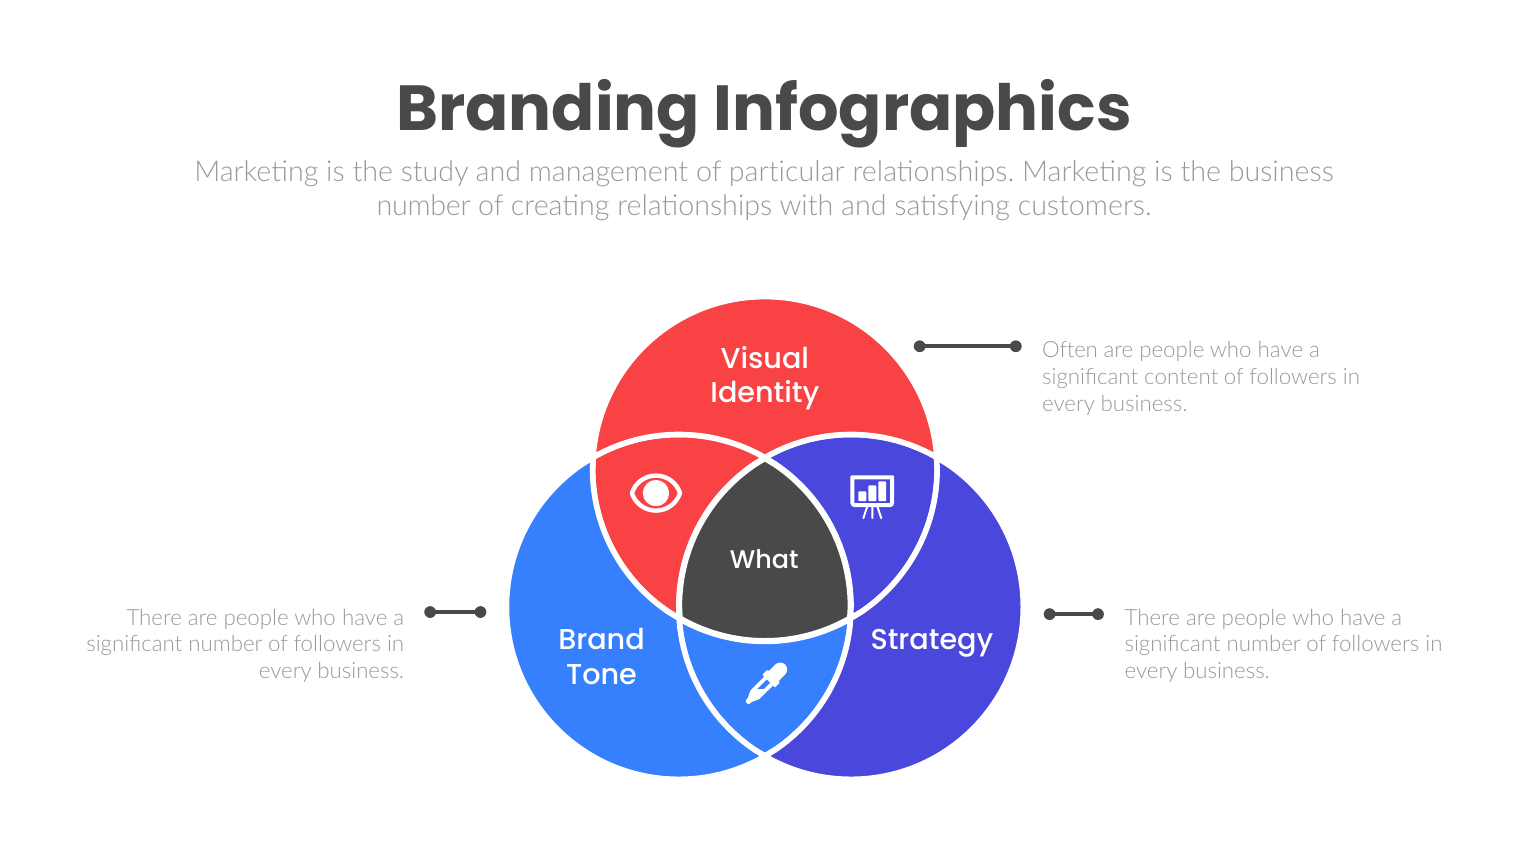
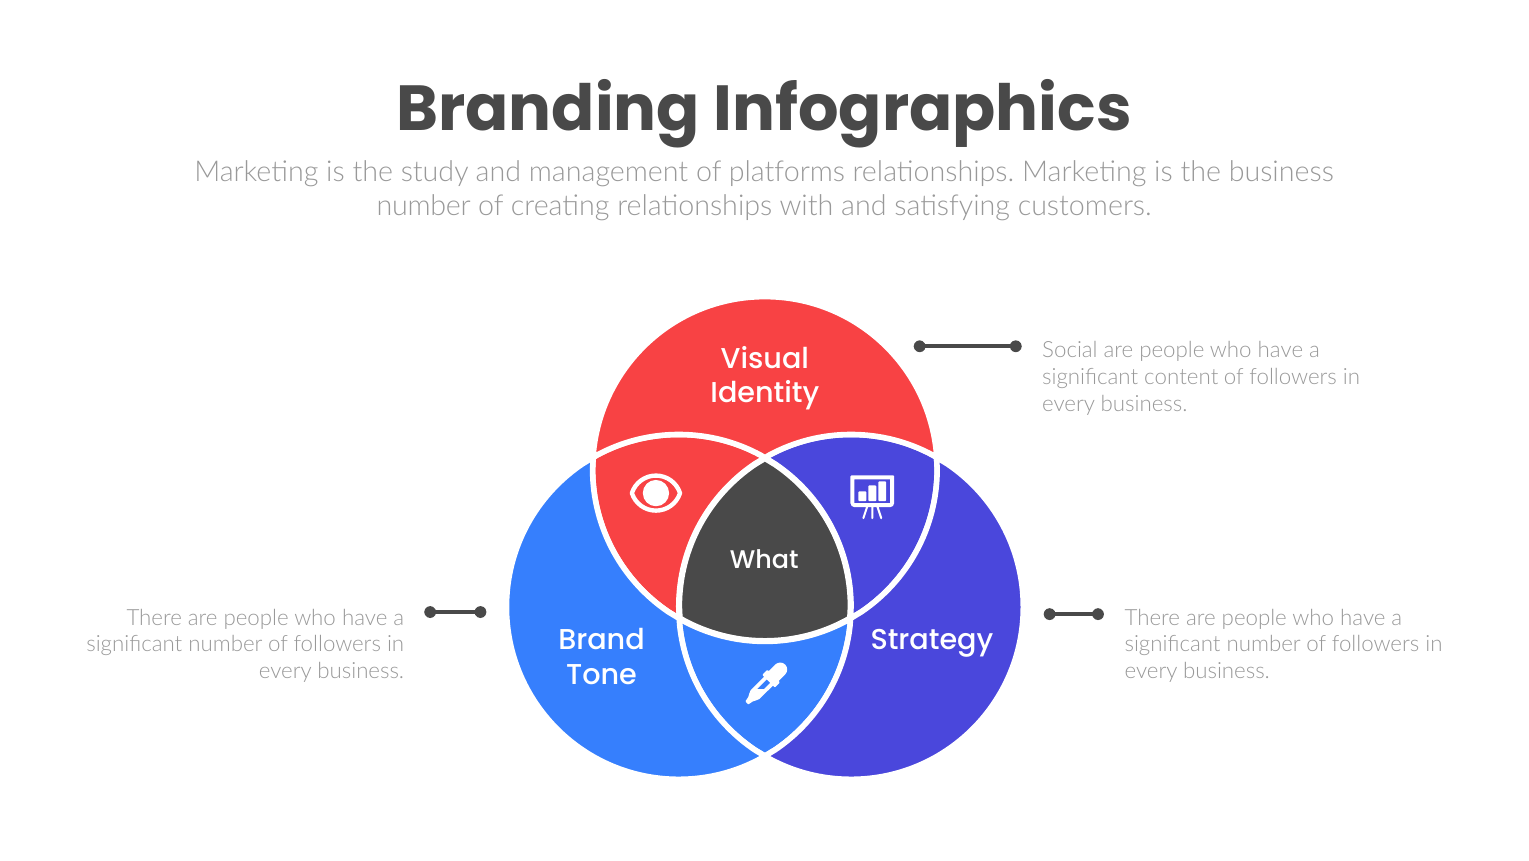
particular: particular -> platforms
Often: Often -> Social
